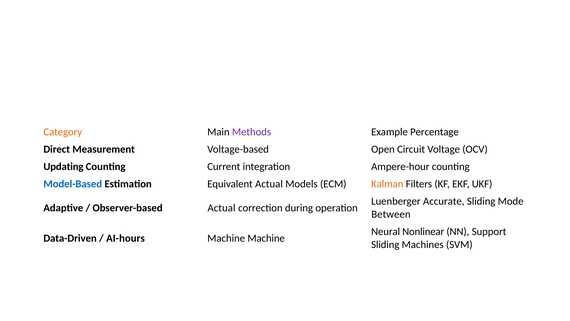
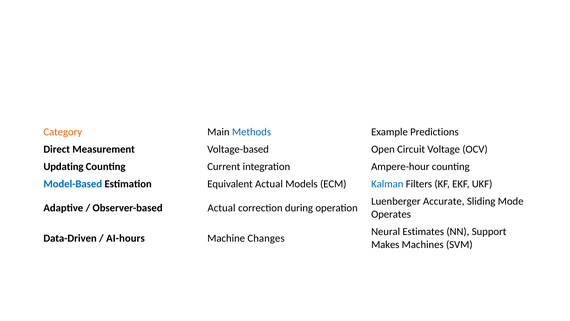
Methods colour: purple -> blue
Percentage: Percentage -> Predictions
Kalman colour: orange -> blue
Between: Between -> Operates
Nonlinear: Nonlinear -> Estimates
Machine Machine: Machine -> Changes
Sliding at (385, 245): Sliding -> Makes
